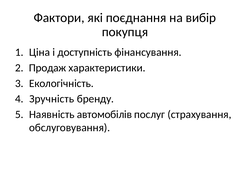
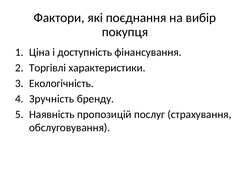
Продаж: Продаж -> Торгівлі
автомобілів: автомобілів -> пропозицій
